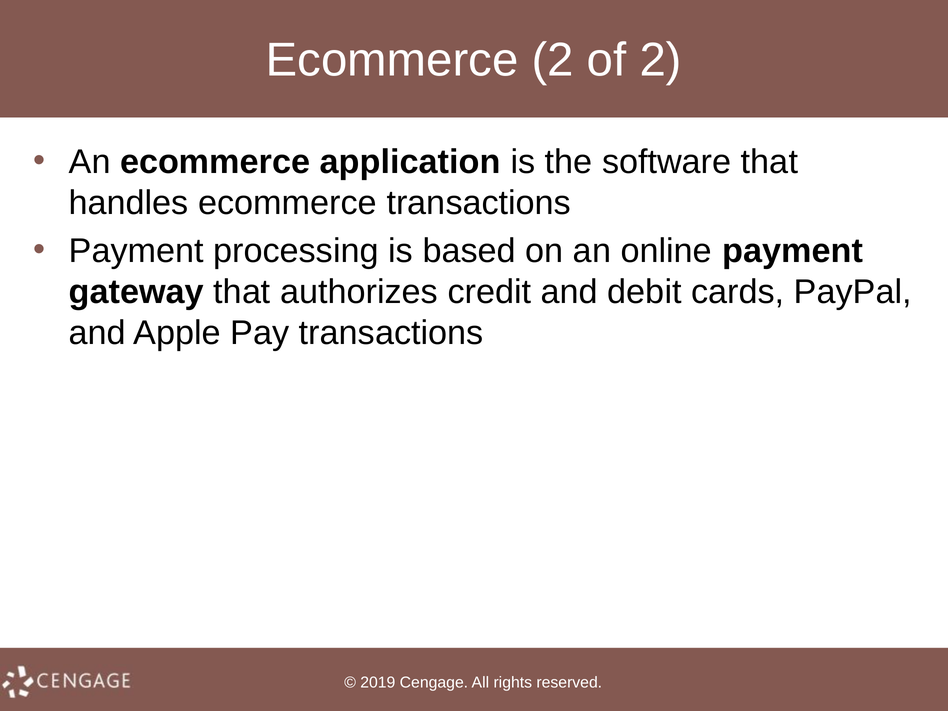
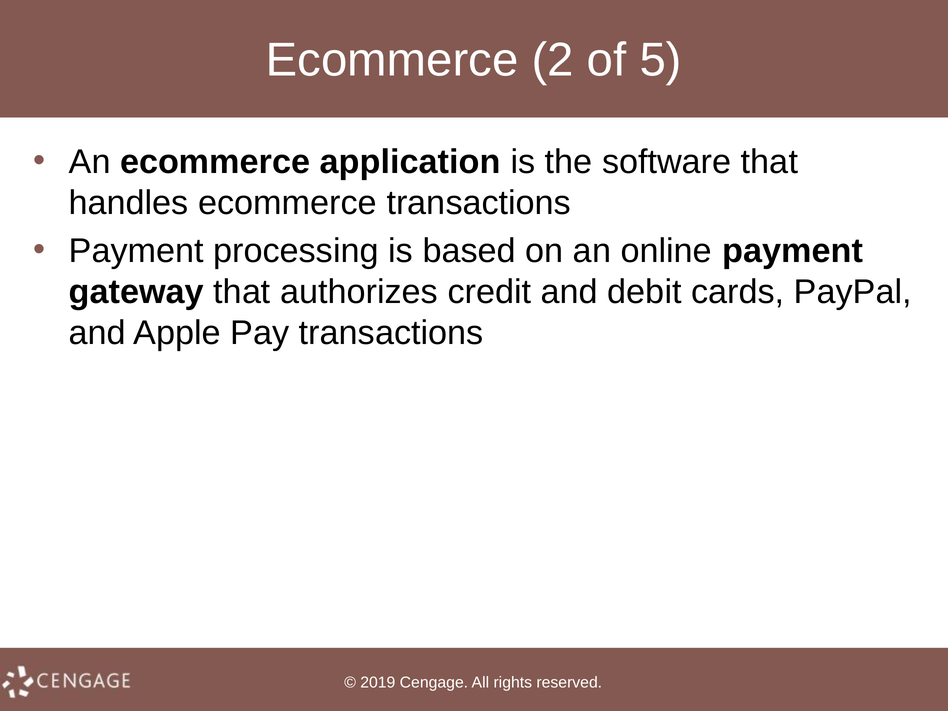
of 2: 2 -> 5
